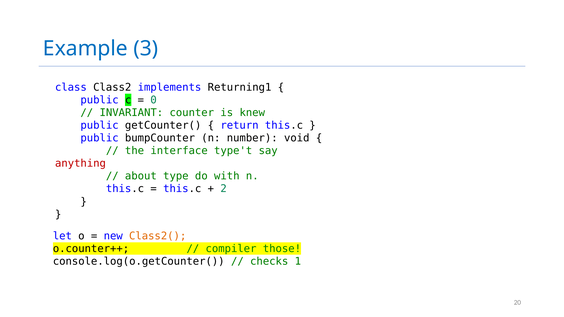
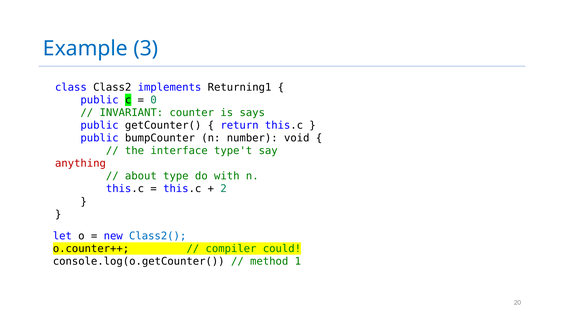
knew: knew -> says
Class2( colour: orange -> blue
those: those -> could
checks: checks -> method
